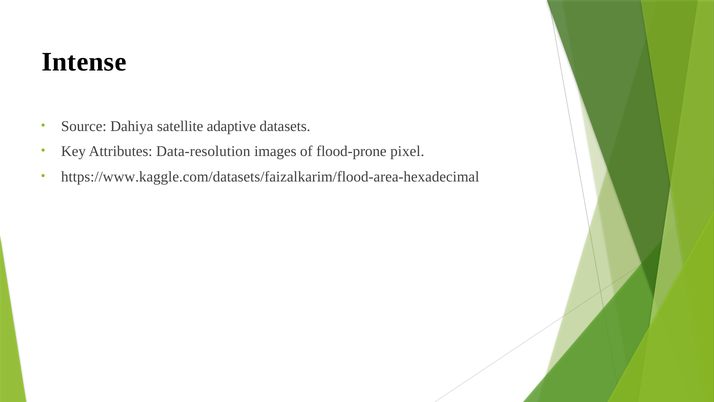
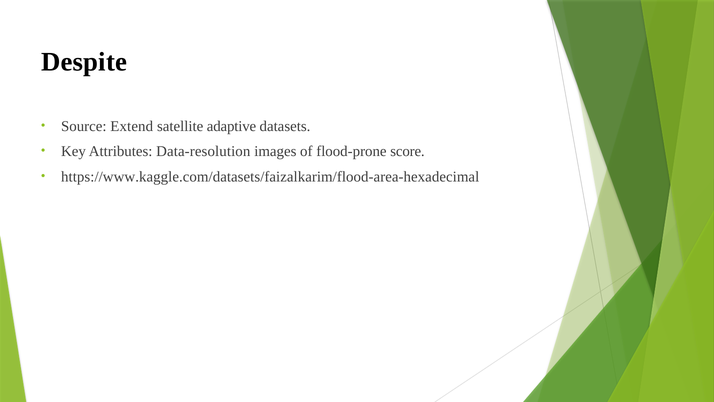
Intense: Intense -> Despite
Dahiya: Dahiya -> Extend
pixel: pixel -> score
